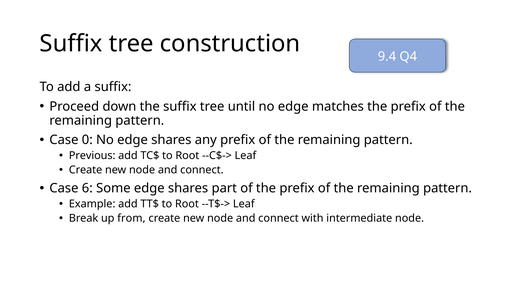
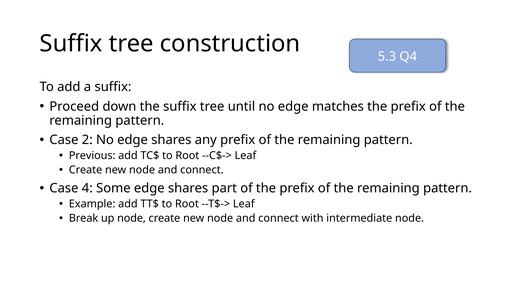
9.4: 9.4 -> 5.3
0: 0 -> 2
6: 6 -> 4
up from: from -> node
